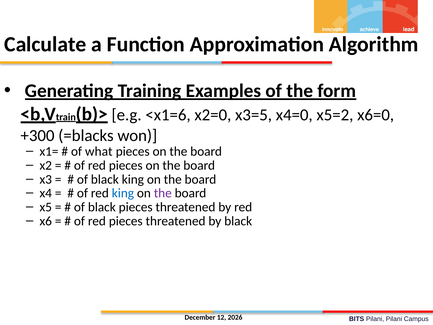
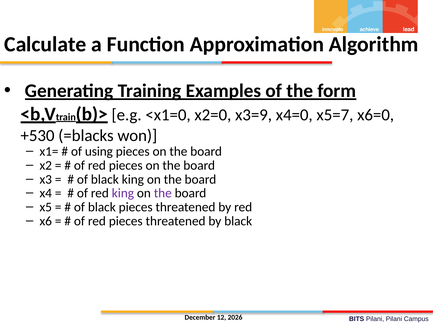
<x1=6: <x1=6 -> <x1=0
x3=5: x3=5 -> x3=9
x5=2: x5=2 -> x5=7
+300: +300 -> +530
what: what -> using
king at (123, 193) colour: blue -> purple
